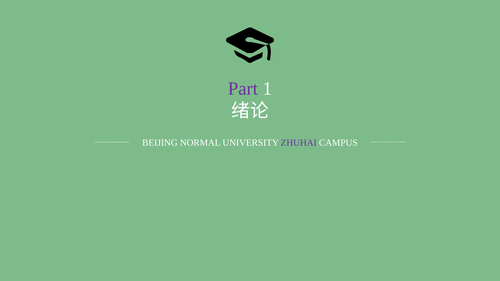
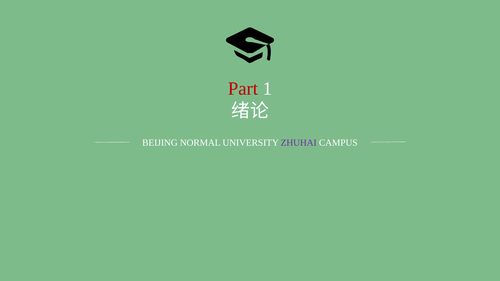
Part colour: purple -> red
